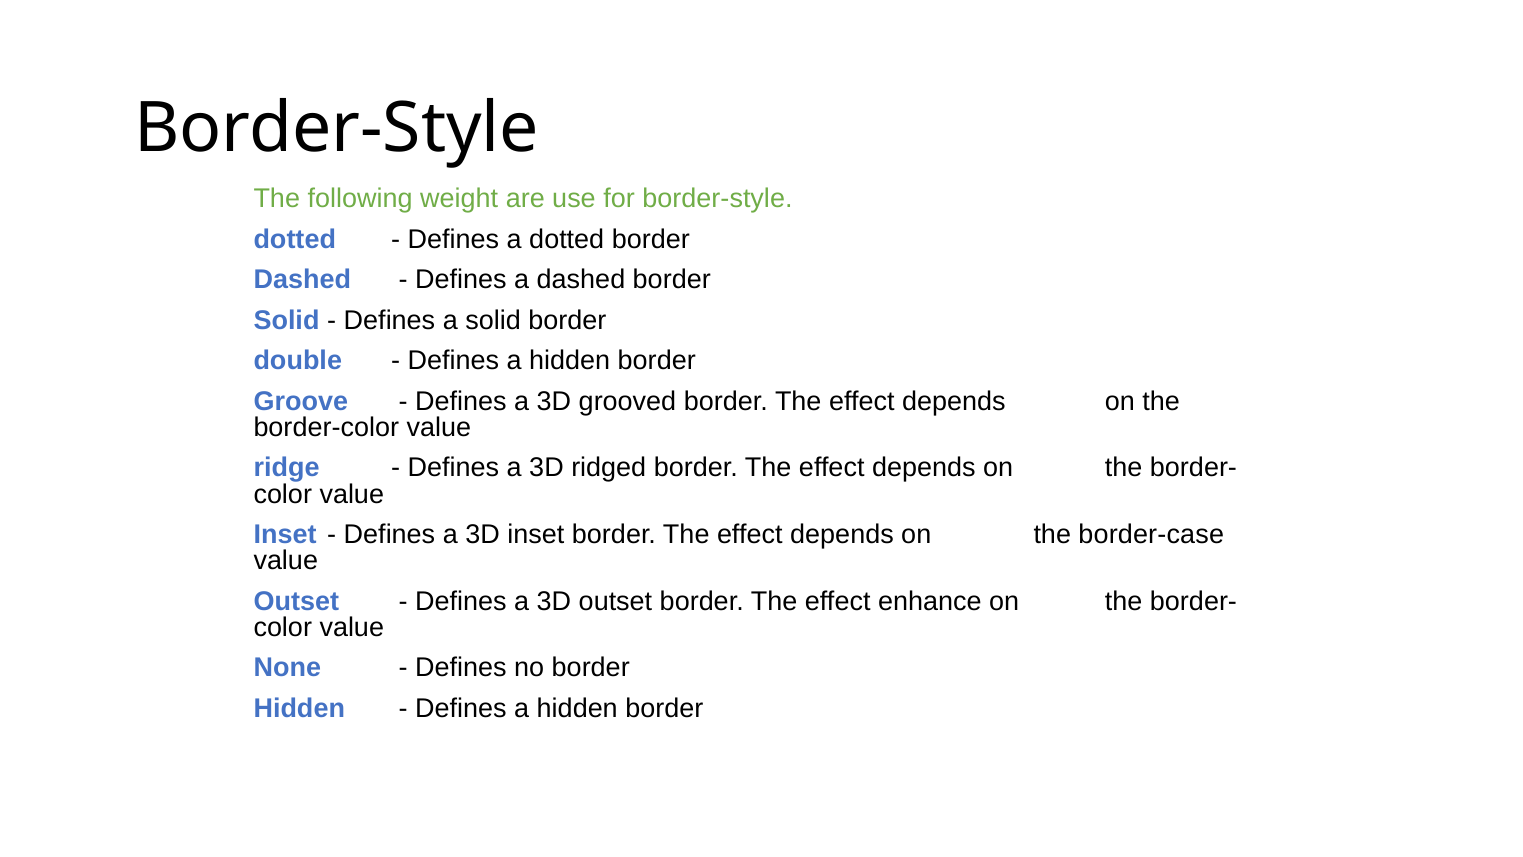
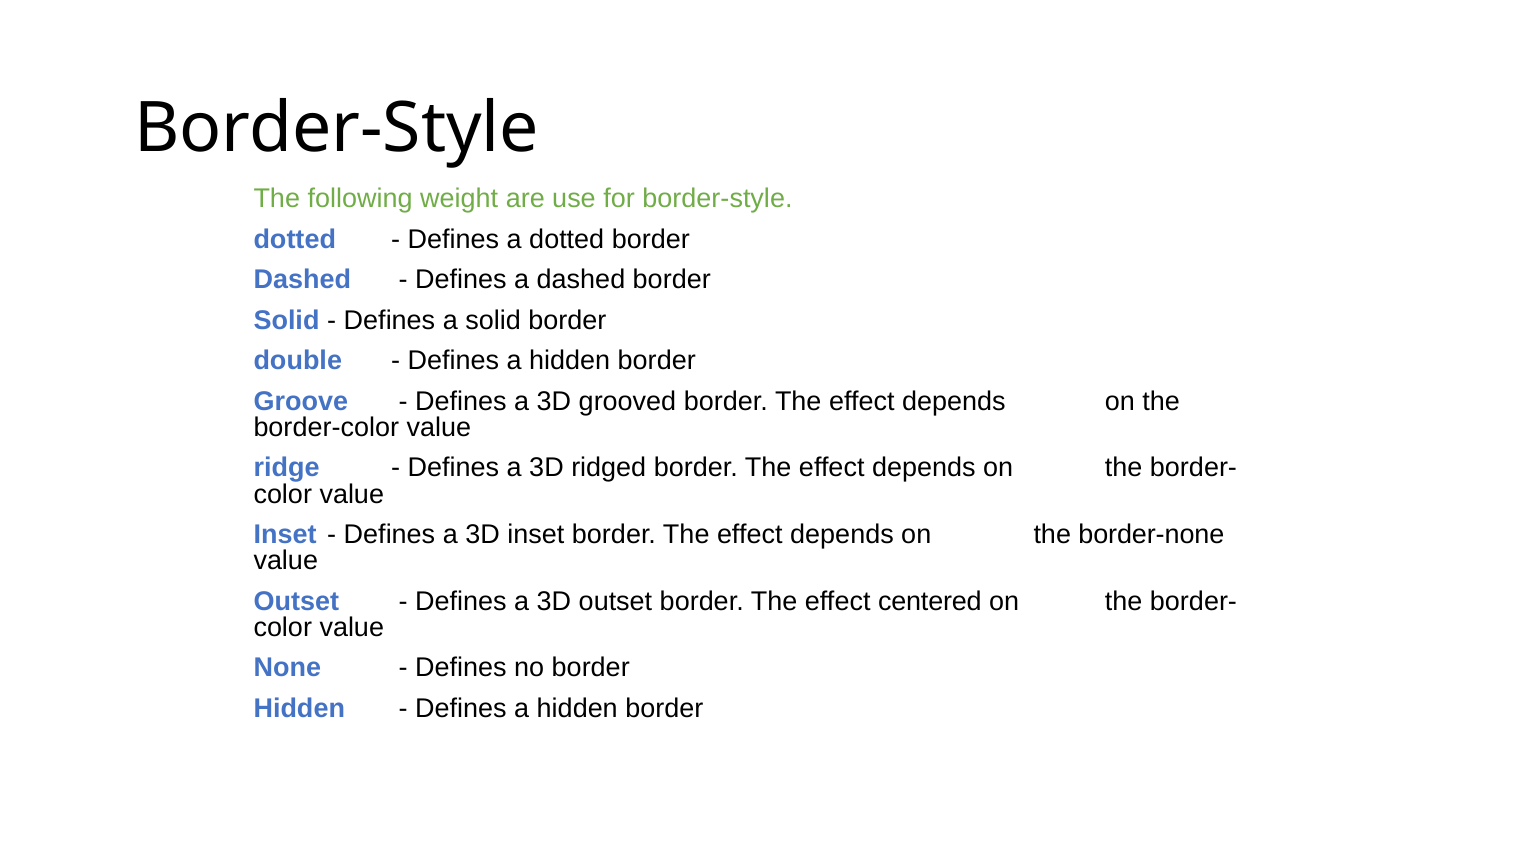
border-case: border-case -> border-none
enhance: enhance -> centered
